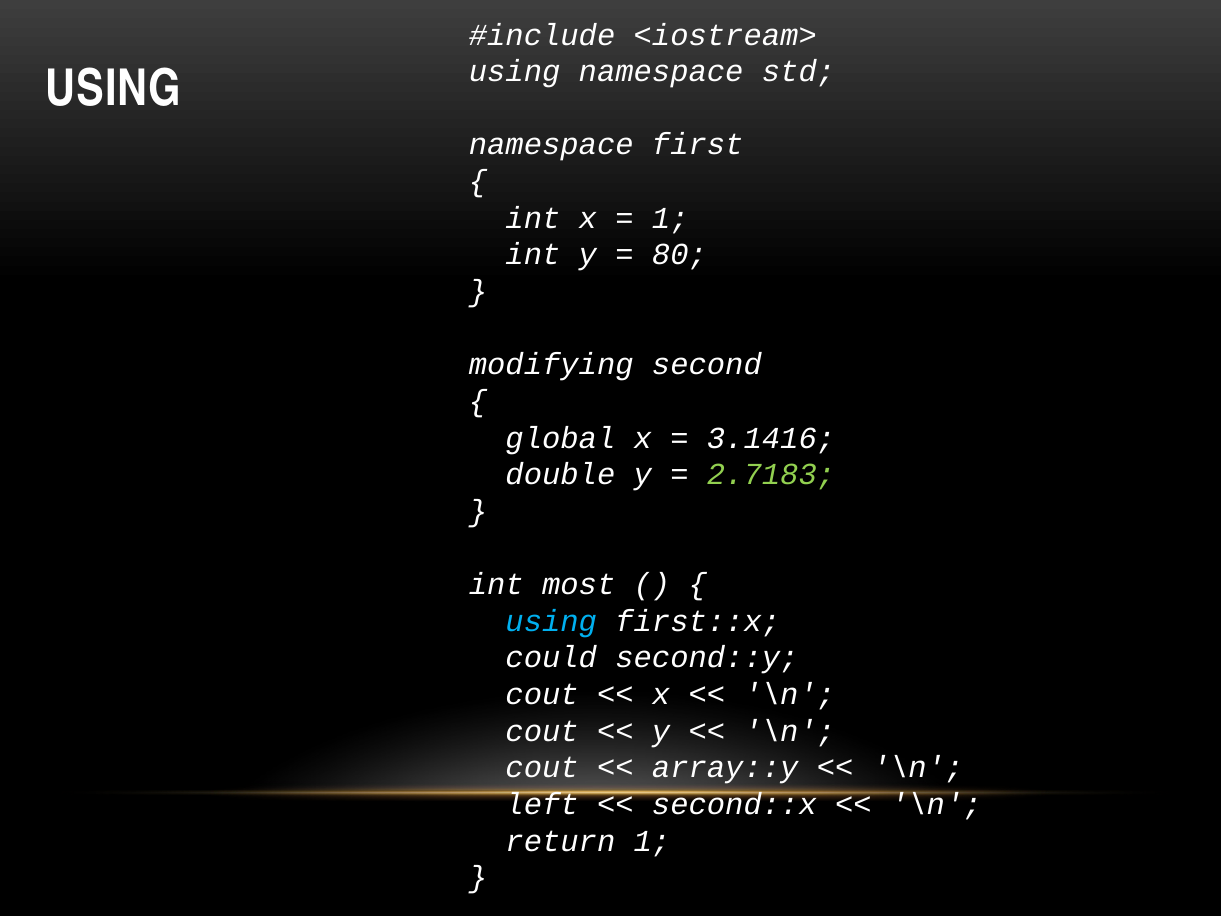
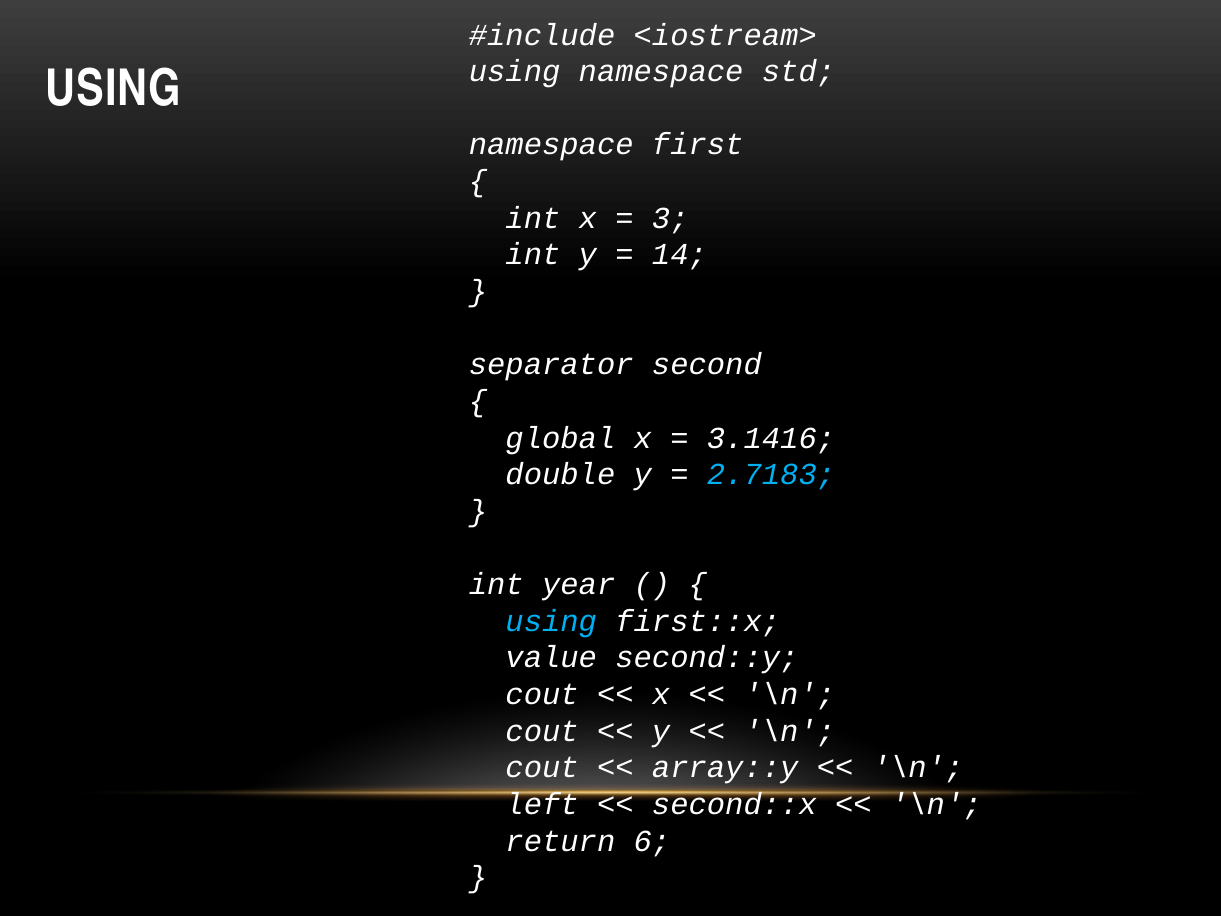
1 at (670, 218): 1 -> 3
80: 80 -> 14
modifying: modifying -> separator
2.7183 colour: light green -> light blue
most: most -> year
could: could -> value
return 1: 1 -> 6
